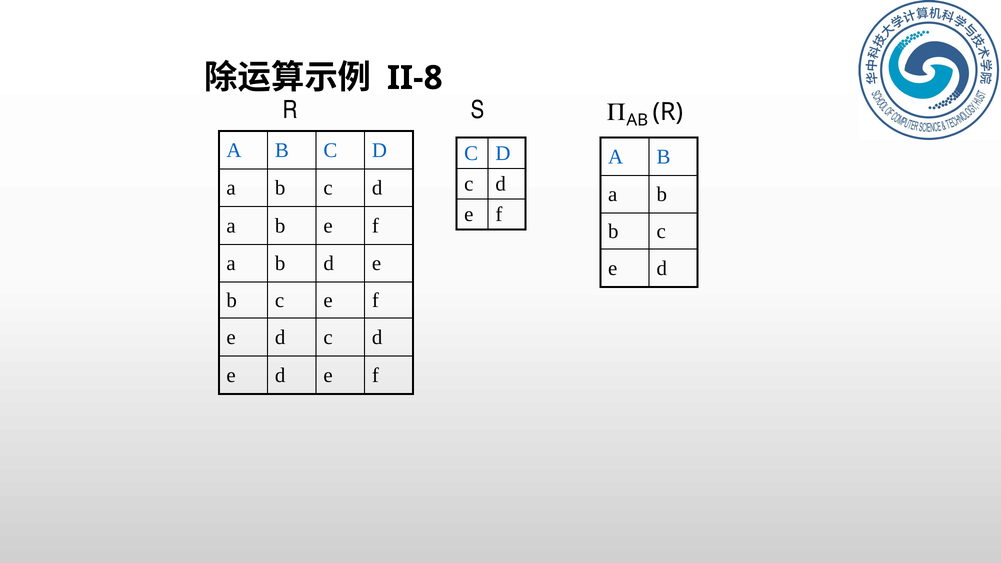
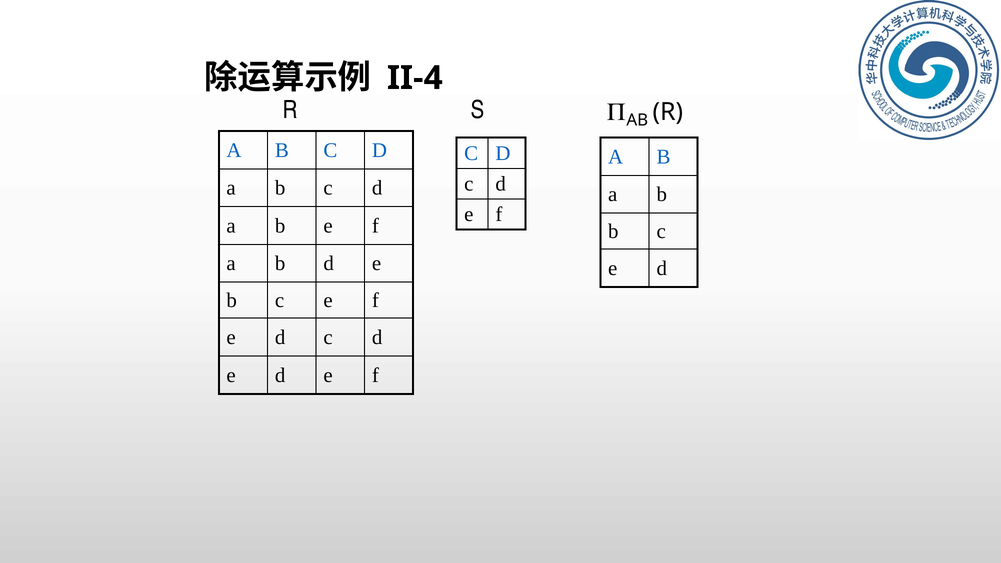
II-8: II-8 -> II-4
